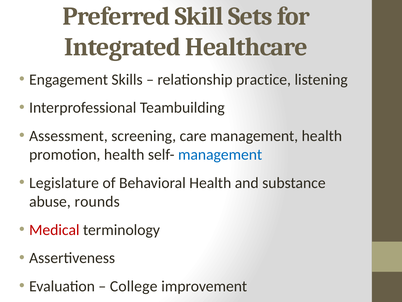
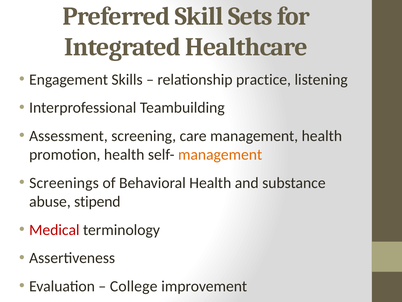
management at (220, 155) colour: blue -> orange
Legislature: Legislature -> Screenings
rounds: rounds -> stipend
